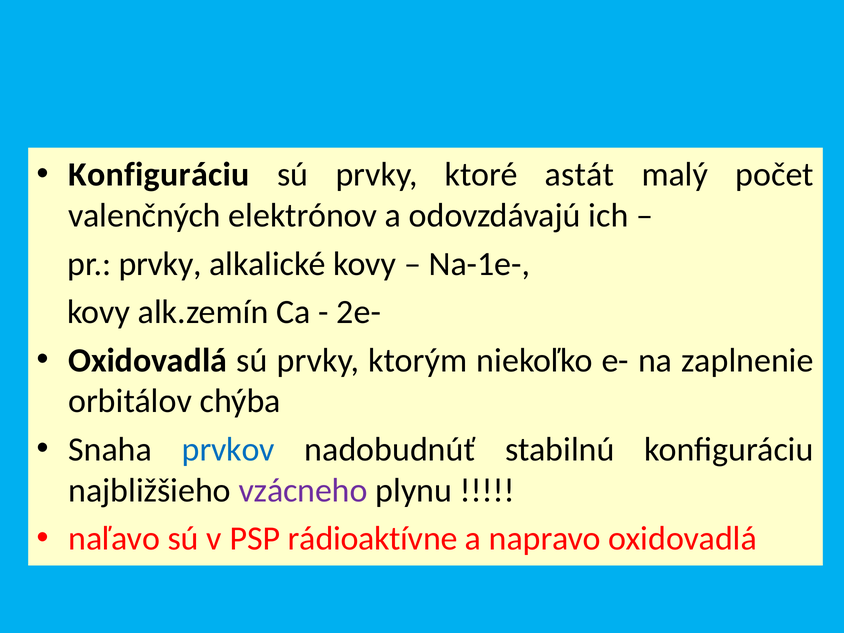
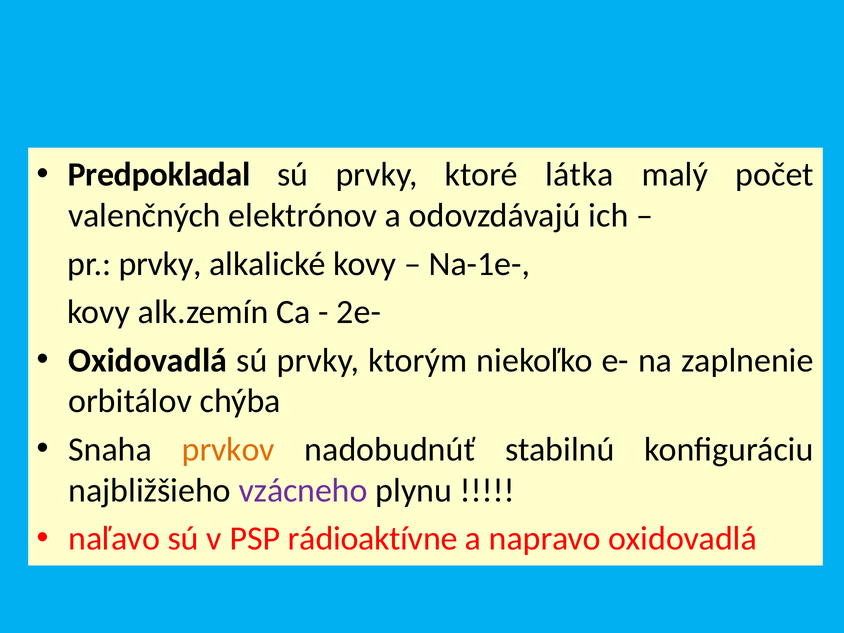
Konfiguráciu at (159, 175): Konfiguráciu -> Predpokladal
astát: astát -> látka
prvkov colour: blue -> orange
